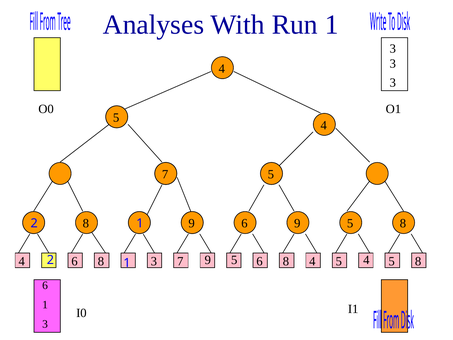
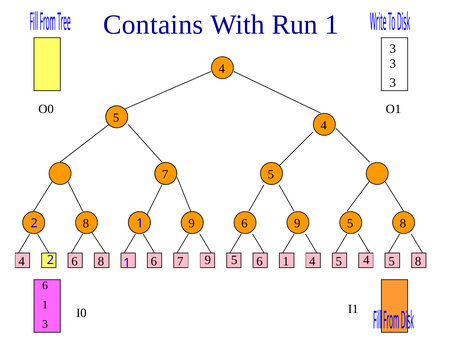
Analyses: Analyses -> Contains
3 at (154, 261): 3 -> 6
8 at (286, 261): 8 -> 1
